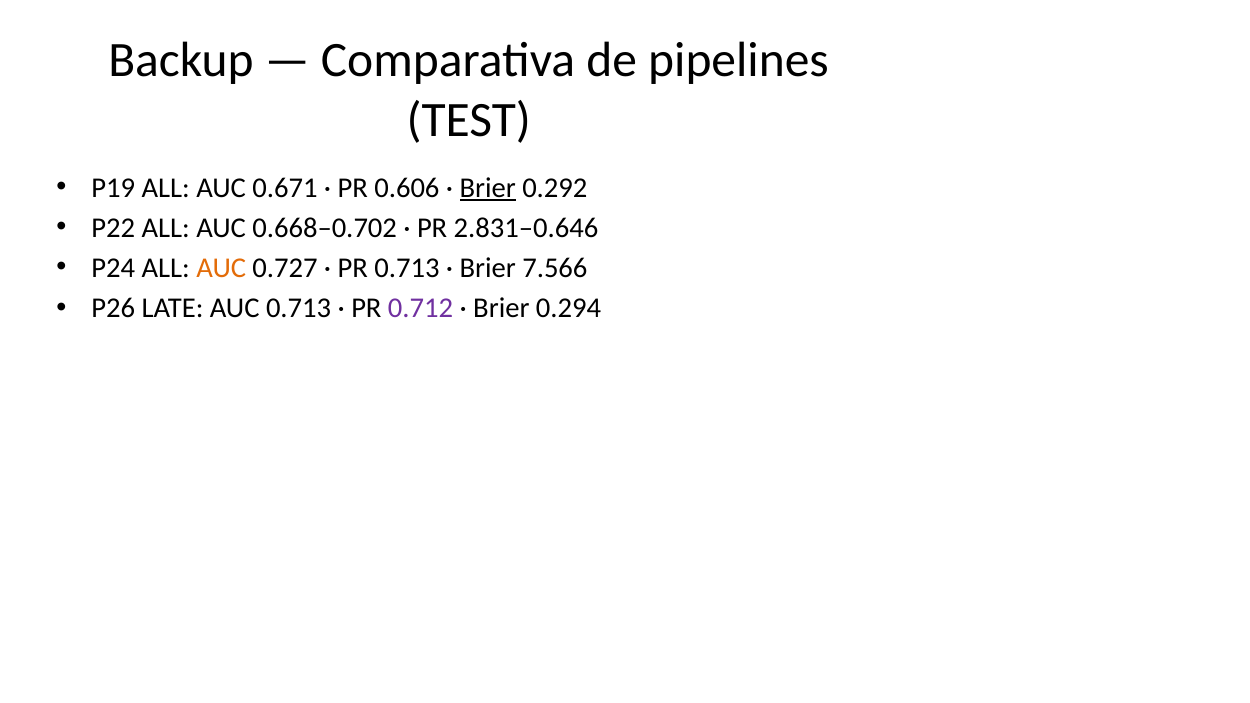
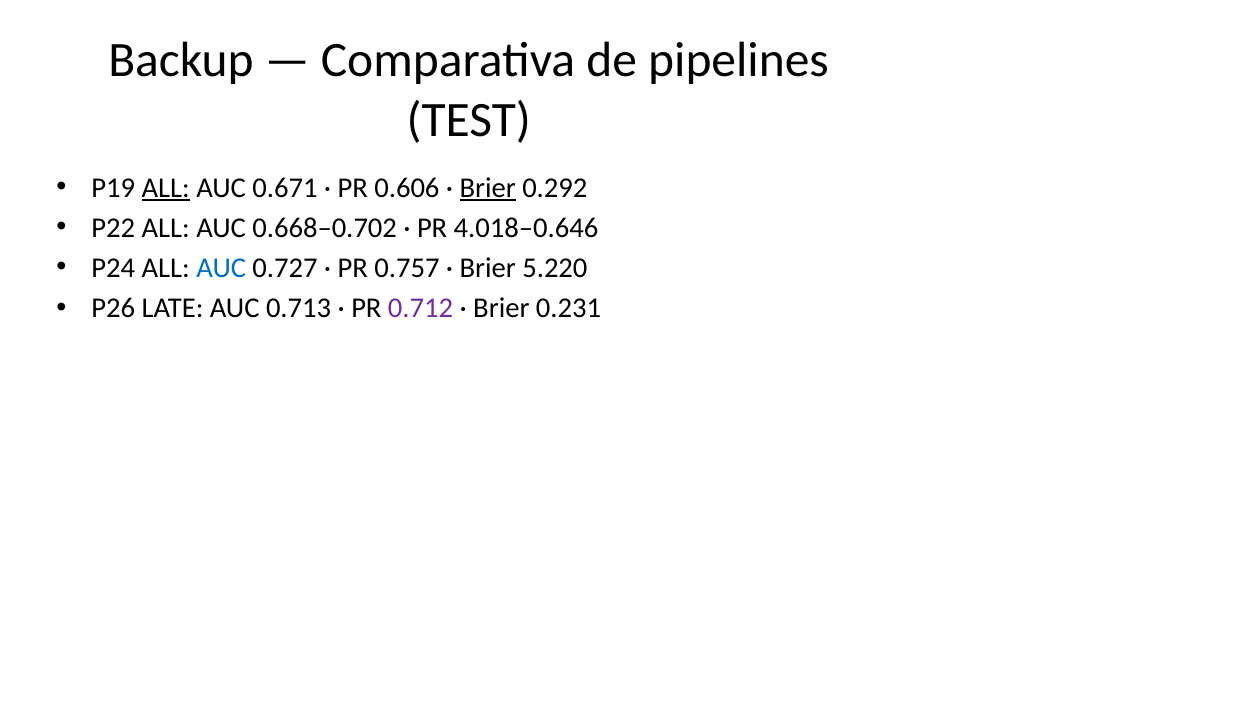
ALL at (166, 188) underline: none -> present
2.831–0.646: 2.831–0.646 -> 4.018–0.646
AUC at (221, 268) colour: orange -> blue
PR 0.713: 0.713 -> 0.757
7.566: 7.566 -> 5.220
0.294: 0.294 -> 0.231
